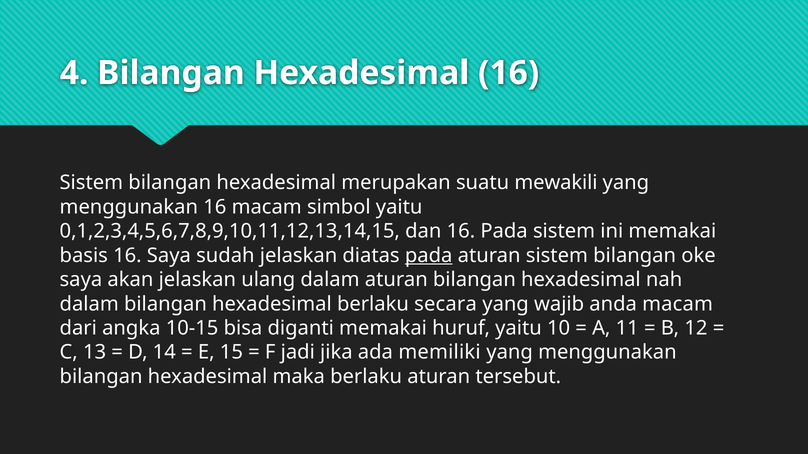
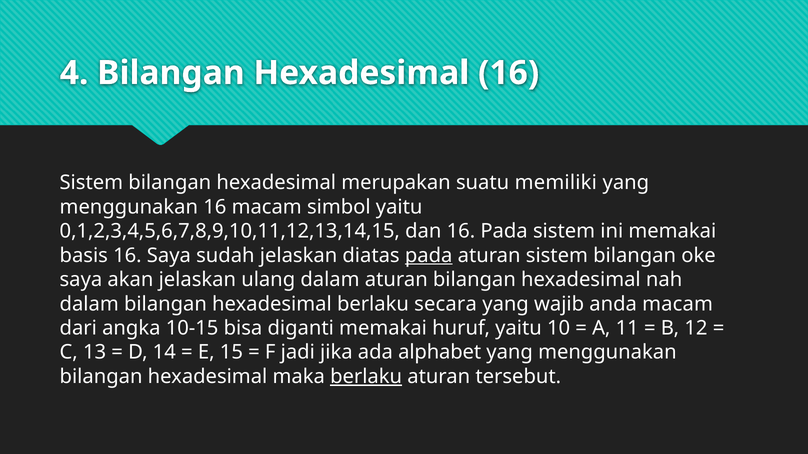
mewakili: mewakili -> memiliki
memiliki: memiliki -> alphabet
berlaku at (366, 377) underline: none -> present
